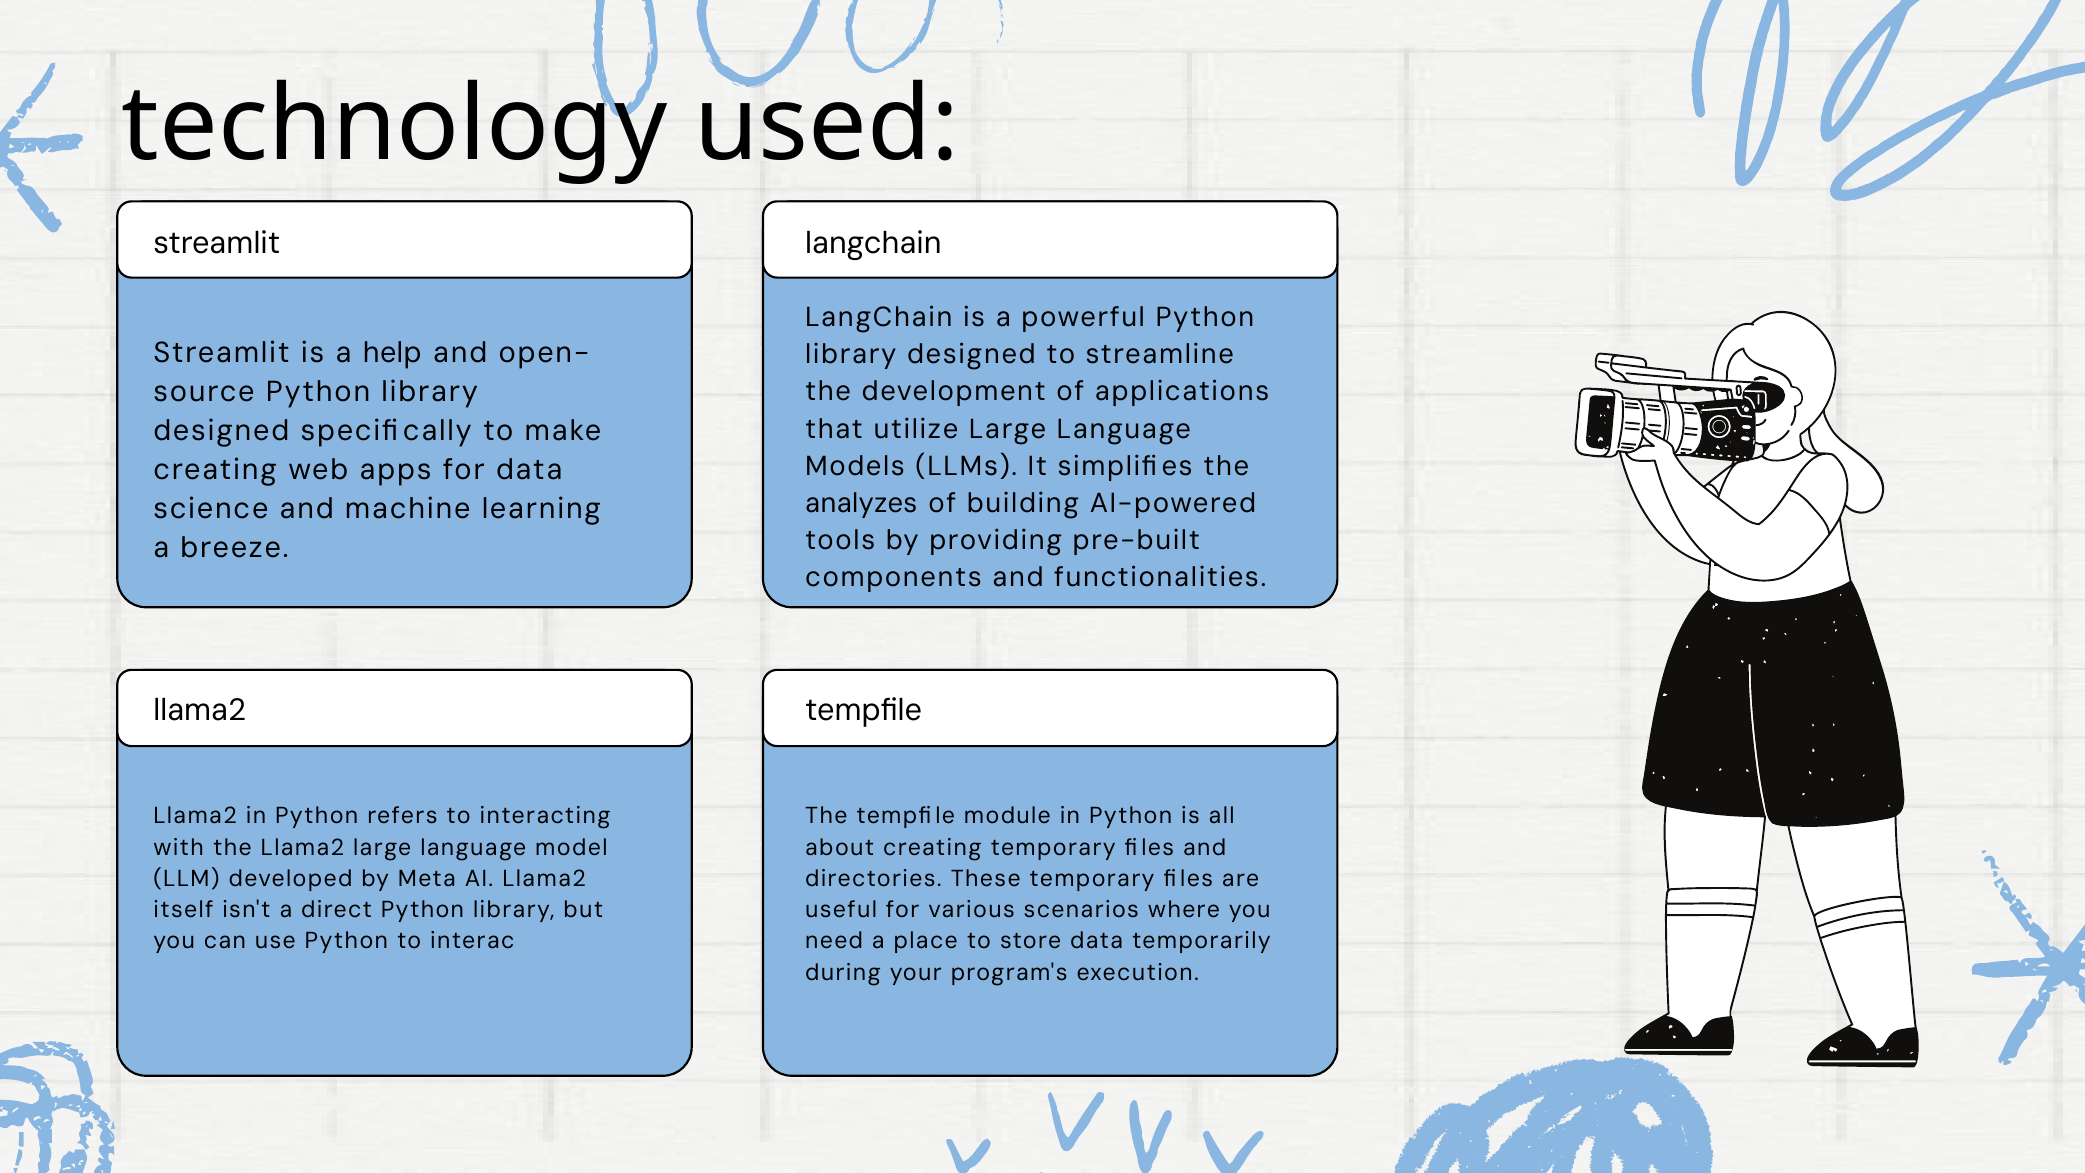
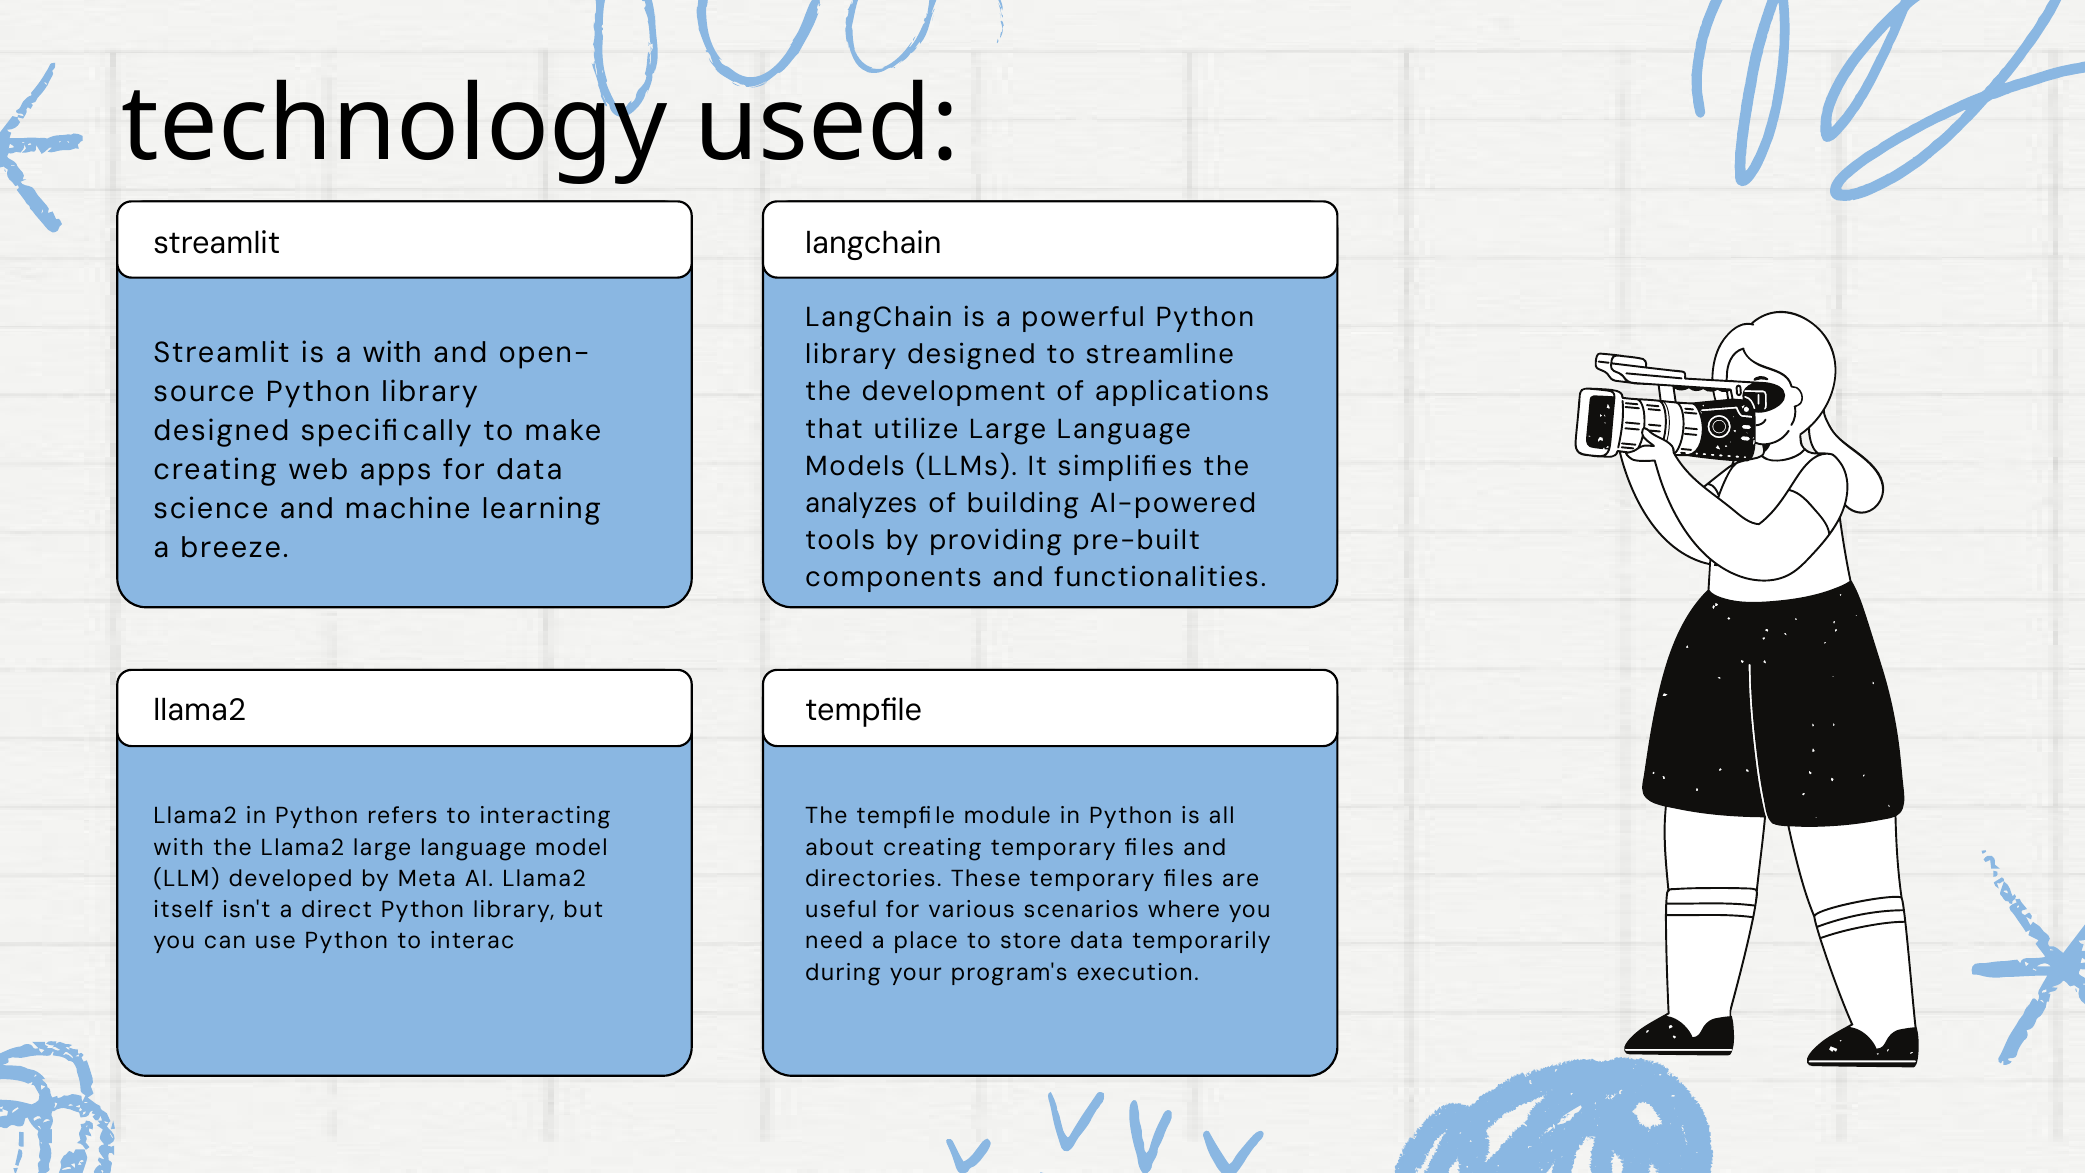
a help: help -> with
